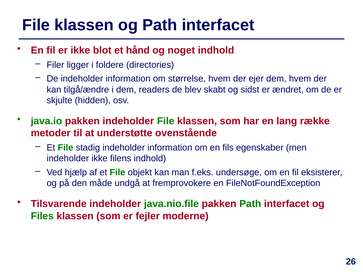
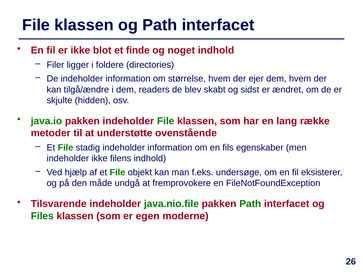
hånd: hånd -> finde
fejler: fejler -> egen
